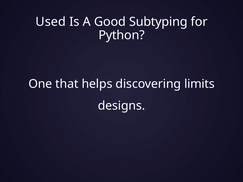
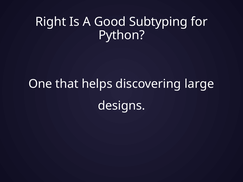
Used: Used -> Right
limits: limits -> large
